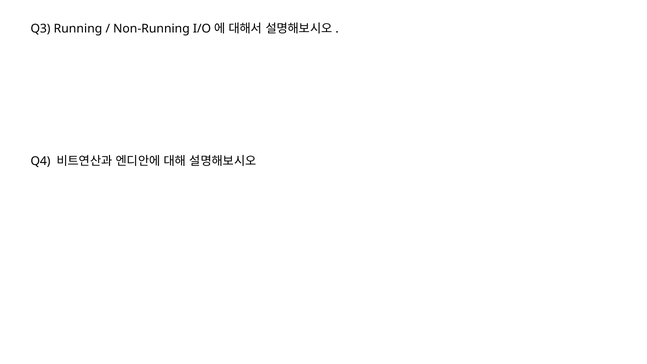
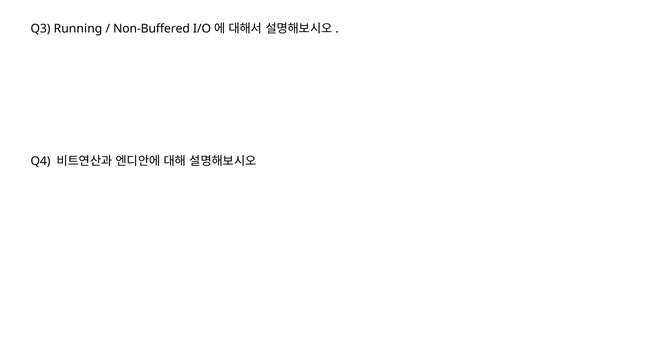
Non-Running: Non-Running -> Non-Buffered
